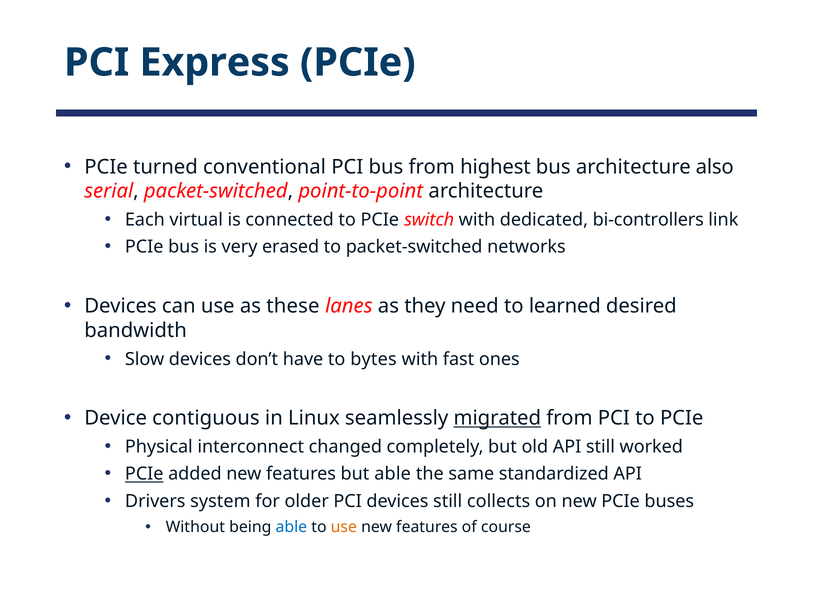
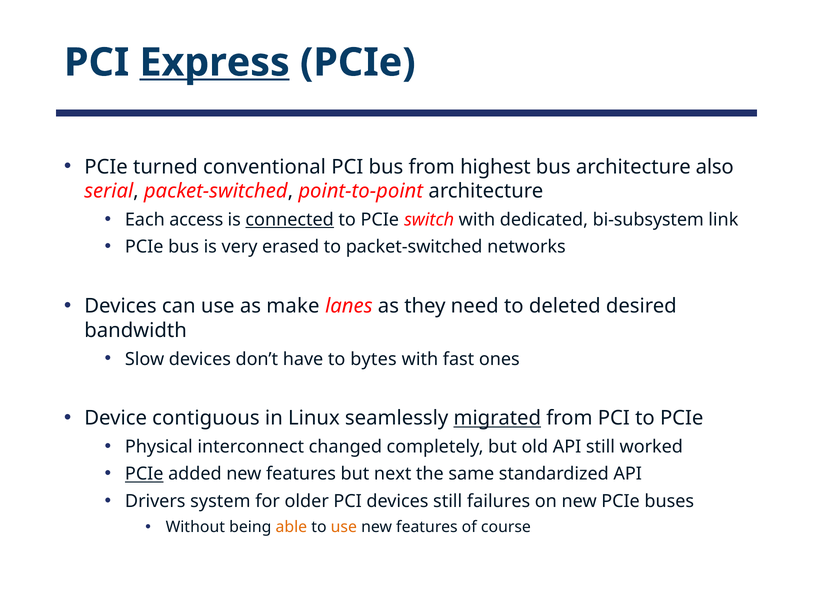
Express underline: none -> present
virtual: virtual -> access
connected underline: none -> present
bi-controllers: bi-controllers -> bi-subsystem
these: these -> make
learned: learned -> deleted
but able: able -> next
collects: collects -> failures
able at (291, 527) colour: blue -> orange
